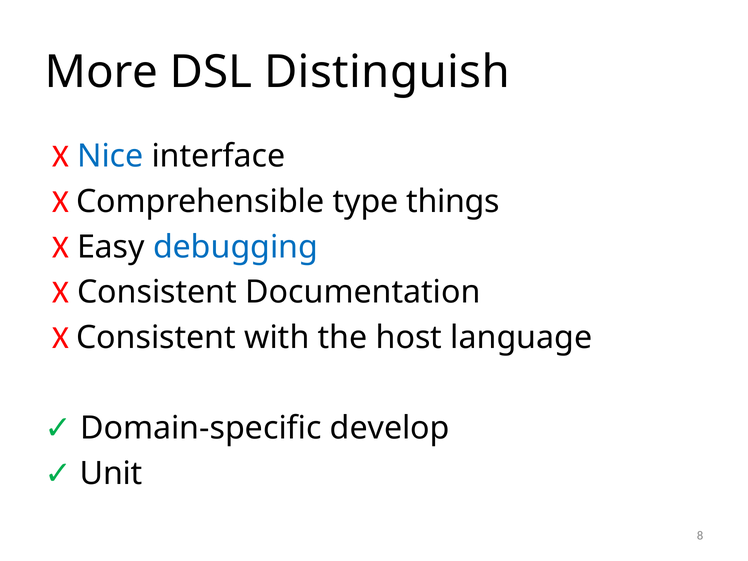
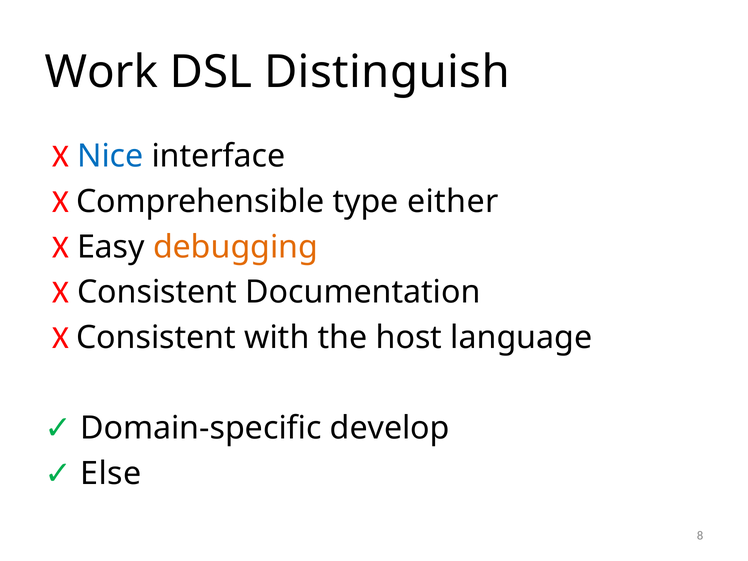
More: More -> Work
things: things -> either
debugging colour: blue -> orange
Unit: Unit -> Else
